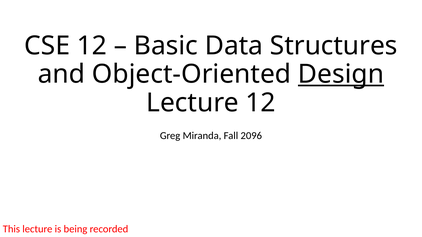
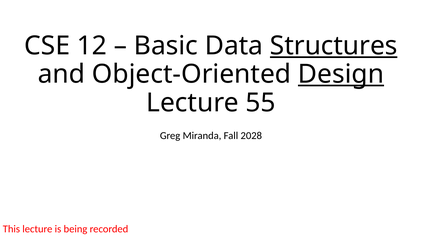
Structures underline: none -> present
Lecture 12: 12 -> 55
2096: 2096 -> 2028
